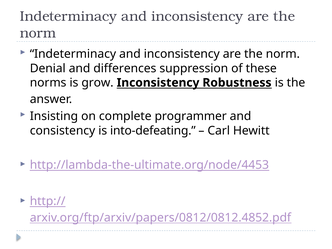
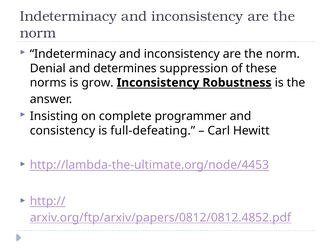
differences: differences -> determines
into-defeating: into-defeating -> full-defeating
